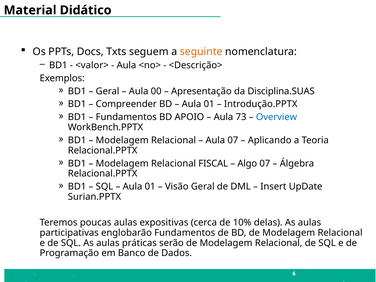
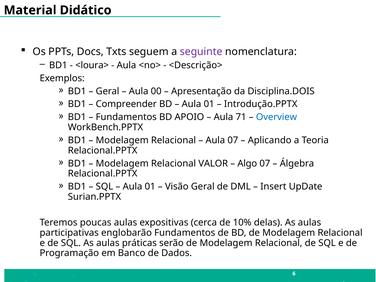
seguinte colour: orange -> purple
<valor>: <valor> -> <loura>
Disciplina.SUAS: Disciplina.SUAS -> Disciplina.DOIS
73: 73 -> 71
FISCAL: FISCAL -> VALOR
